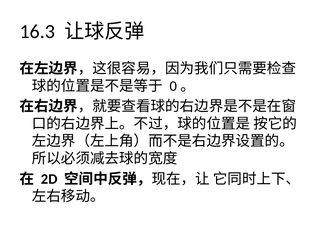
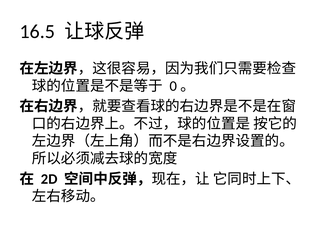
16.3: 16.3 -> 16.5
